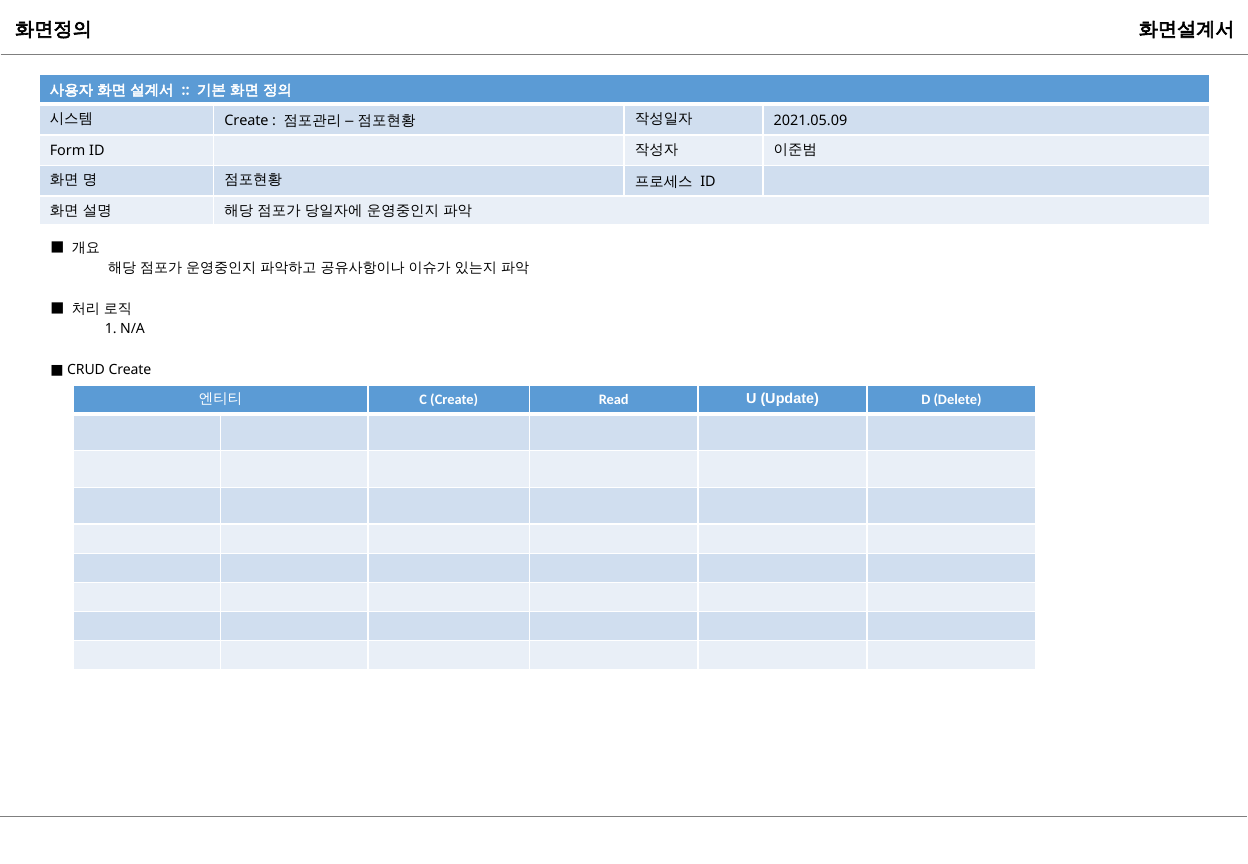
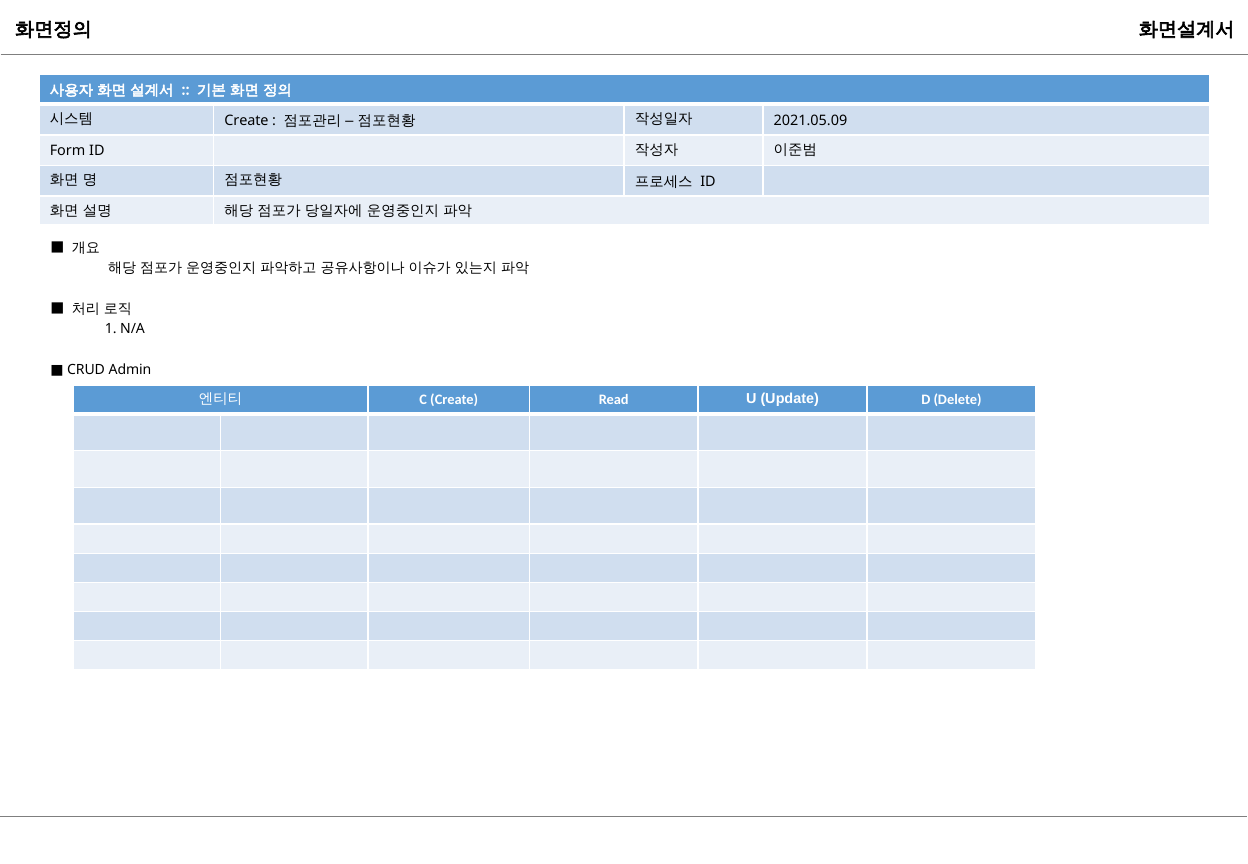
Create at (130, 369): Create -> Admin
